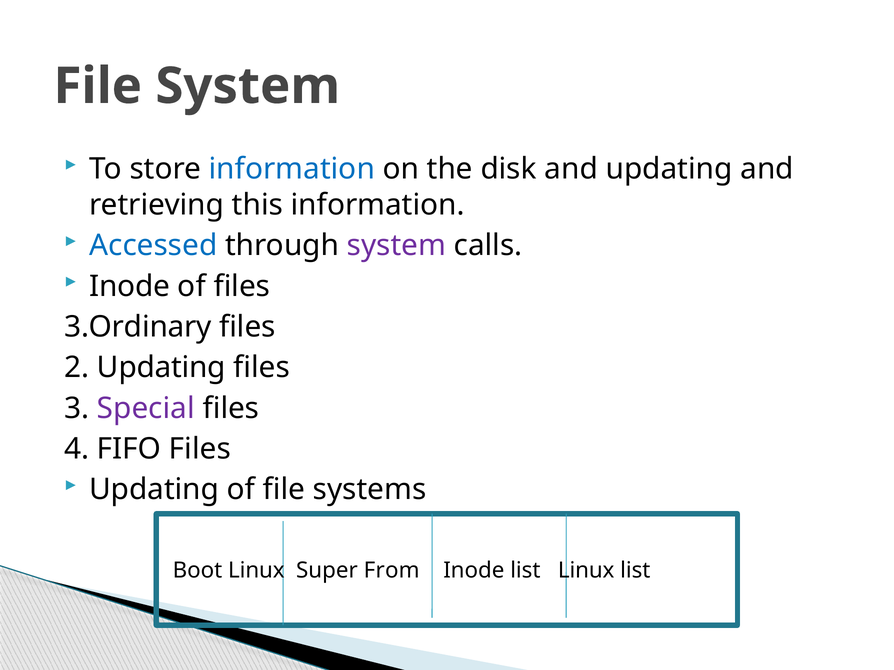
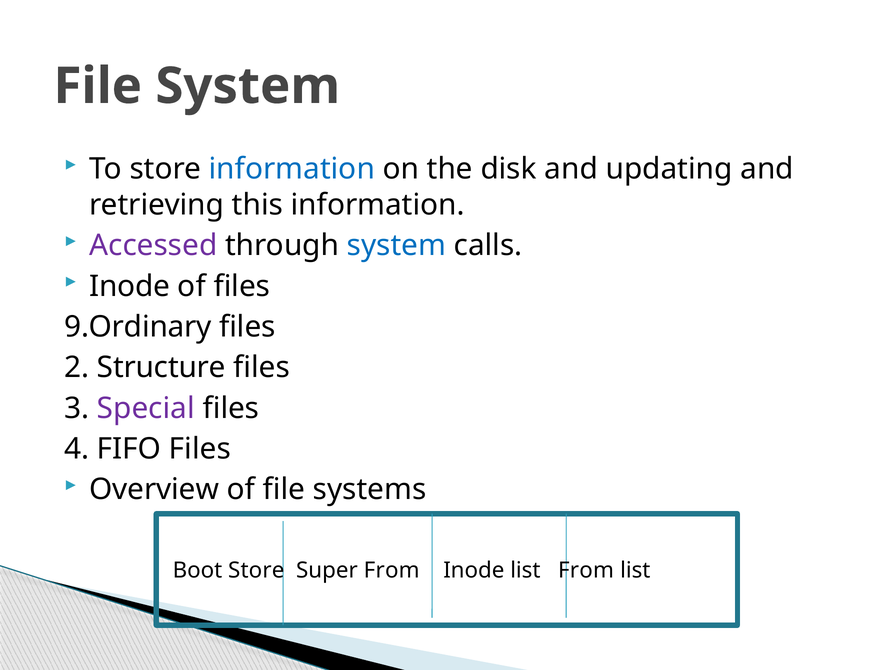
Accessed colour: blue -> purple
system at (396, 246) colour: purple -> blue
3.Ordinary: 3.Ordinary -> 9.Ordinary
2 Updating: Updating -> Structure
Updating at (154, 490): Updating -> Overview
Boot Linux: Linux -> Store
list Linux: Linux -> From
